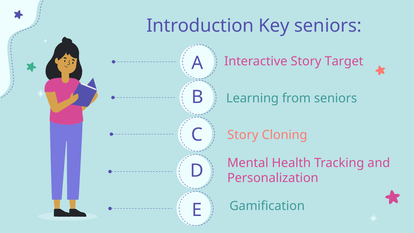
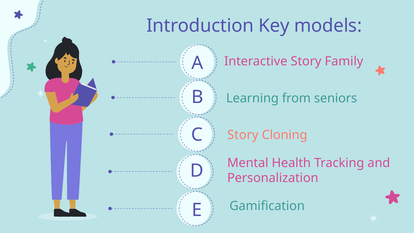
Key seniors: seniors -> models
Target: Target -> Family
